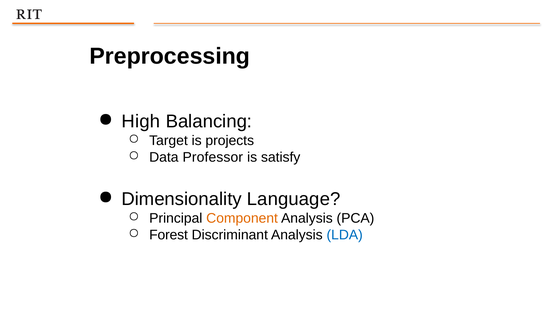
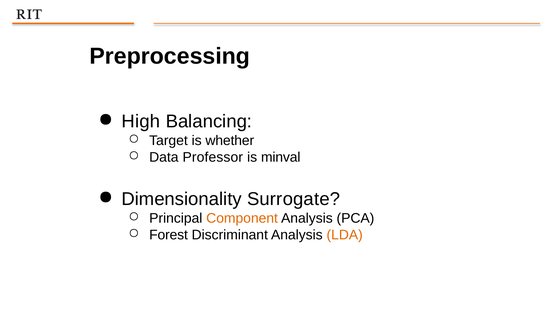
projects: projects -> whether
satisfy: satisfy -> minval
Language: Language -> Surrogate
LDA colour: blue -> orange
